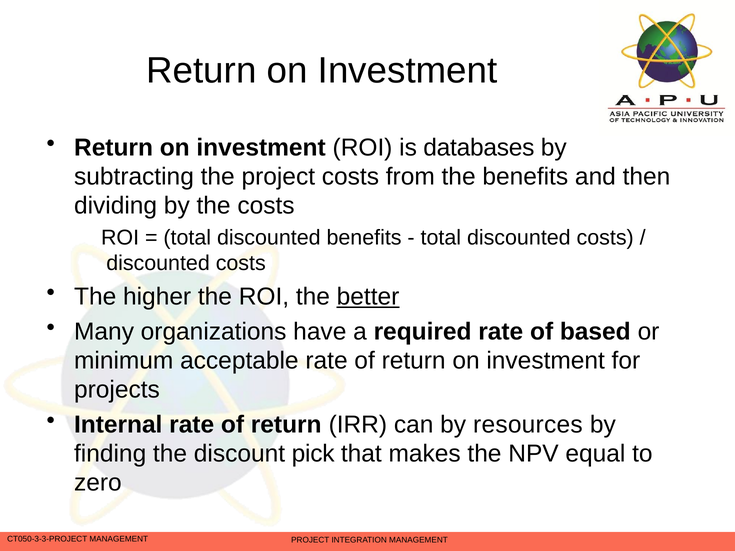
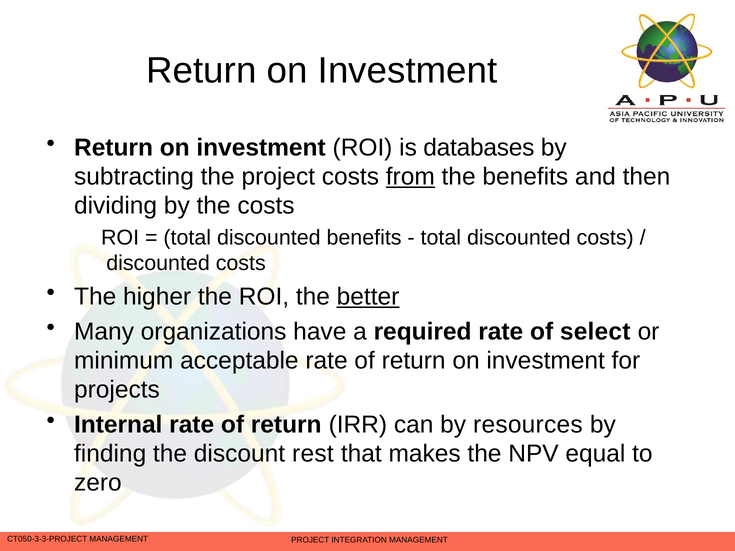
from underline: none -> present
based: based -> select
pick: pick -> rest
